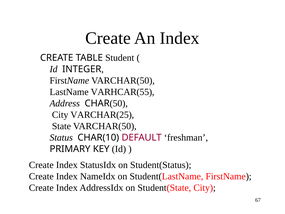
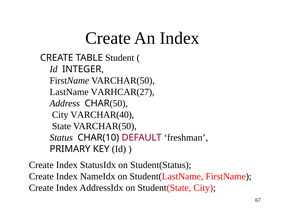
VARHCAR(55: VARHCAR(55 -> VARHCAR(27
VARCHAR(25: VARCHAR(25 -> VARCHAR(40
